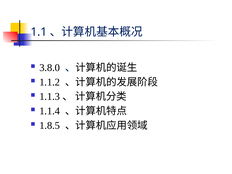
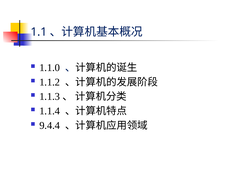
3.8.0: 3.8.0 -> 1.1.0
1.8.5: 1.8.5 -> 9.4.4
